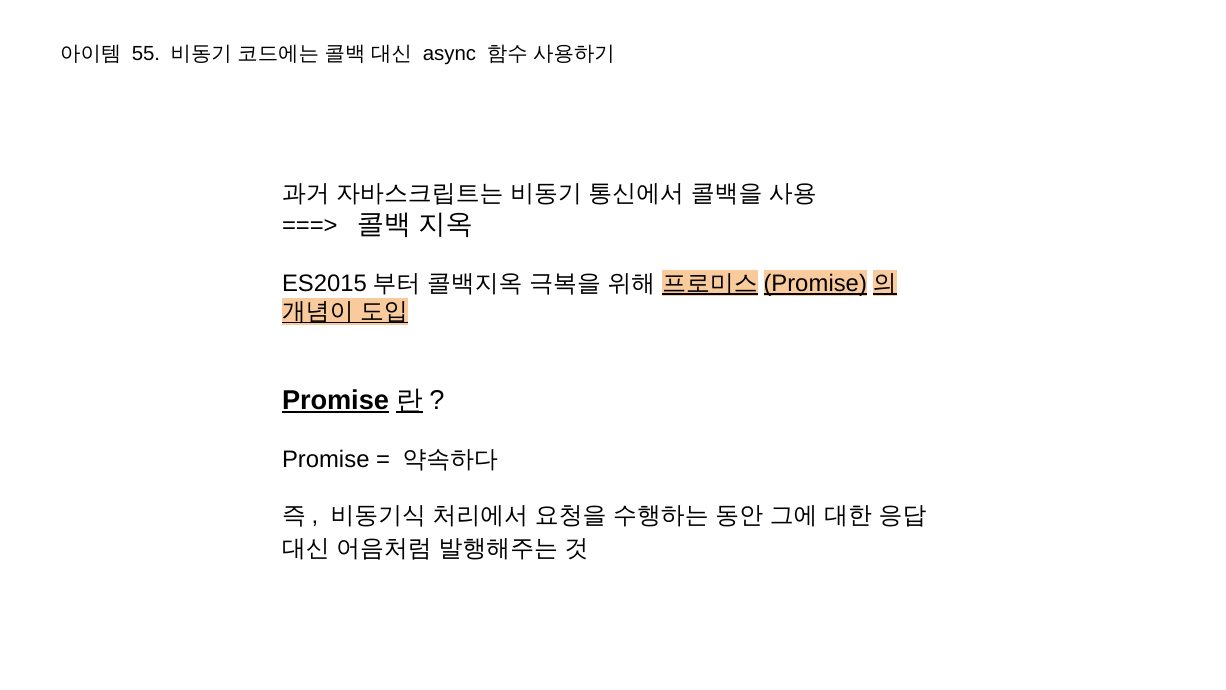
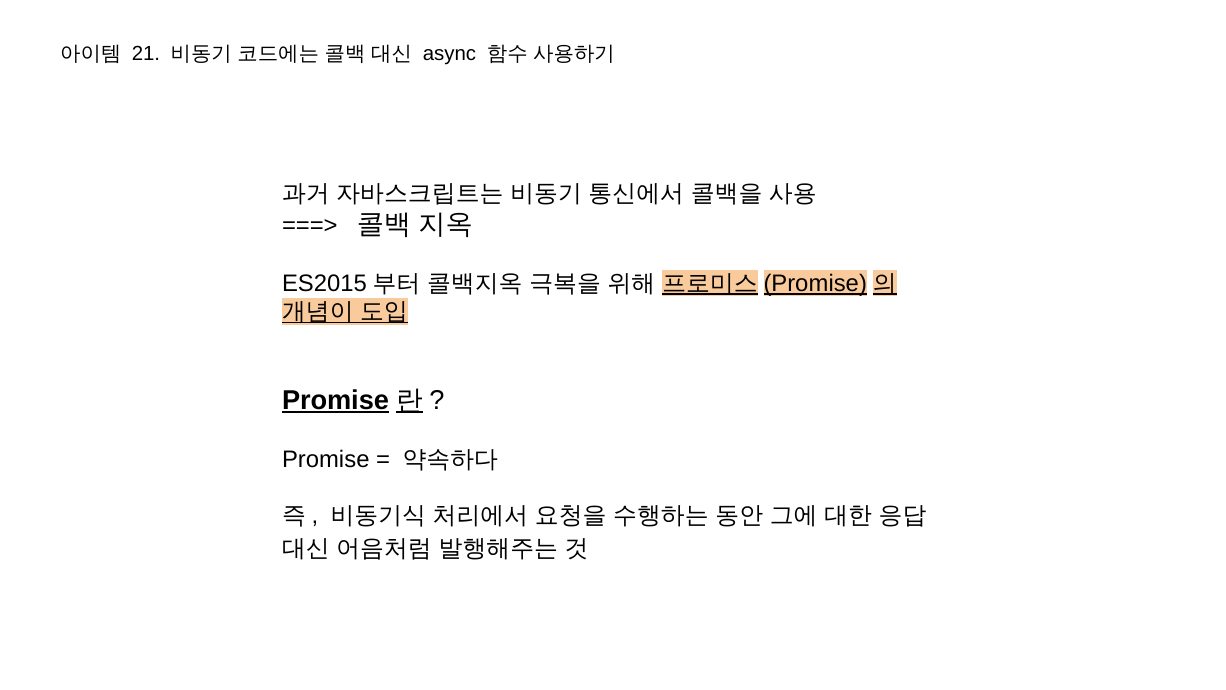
55: 55 -> 21
